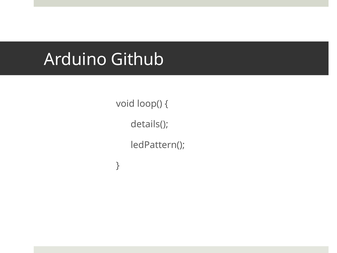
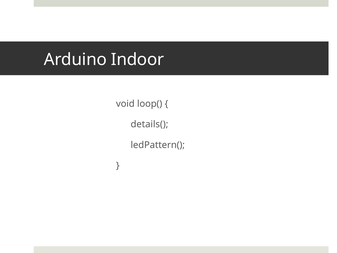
Github: Github -> Indoor
